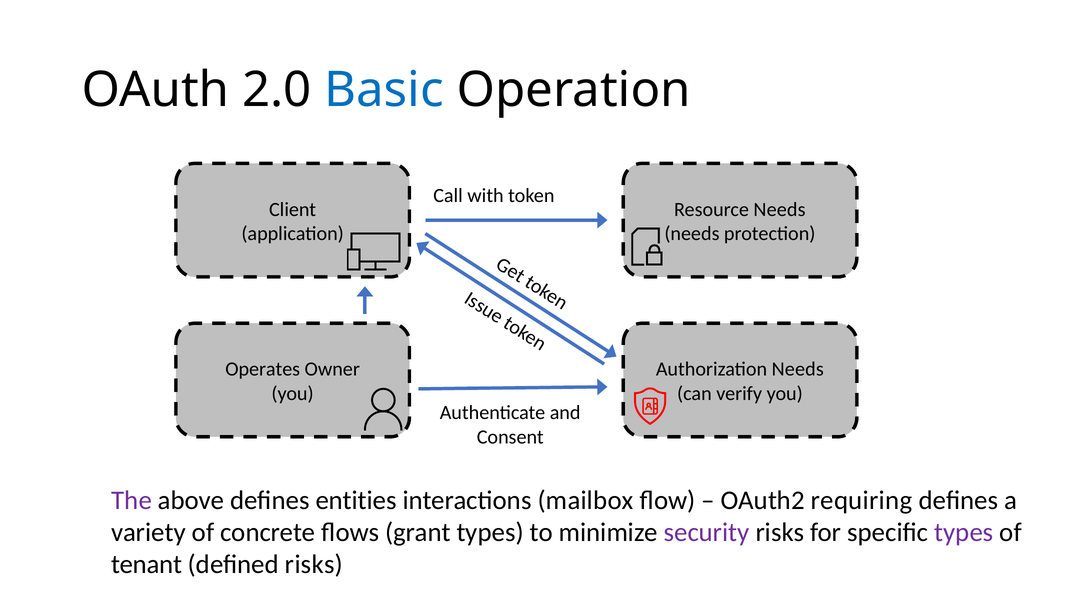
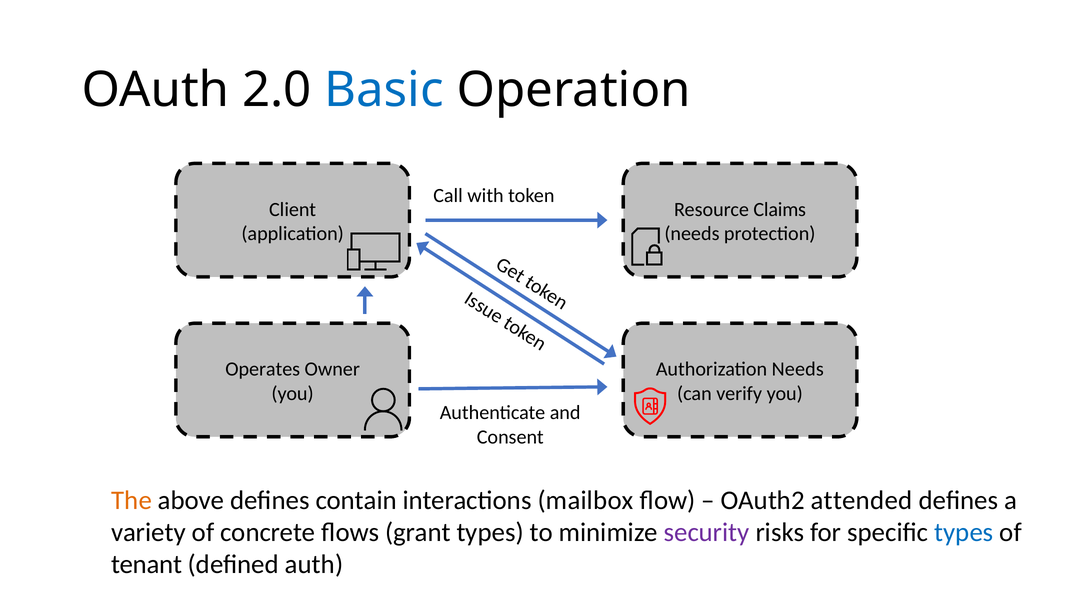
Resource Needs: Needs -> Claims
The colour: purple -> orange
entities: entities -> contain
requiring: requiring -> attended
types at (964, 533) colour: purple -> blue
defined risks: risks -> auth
